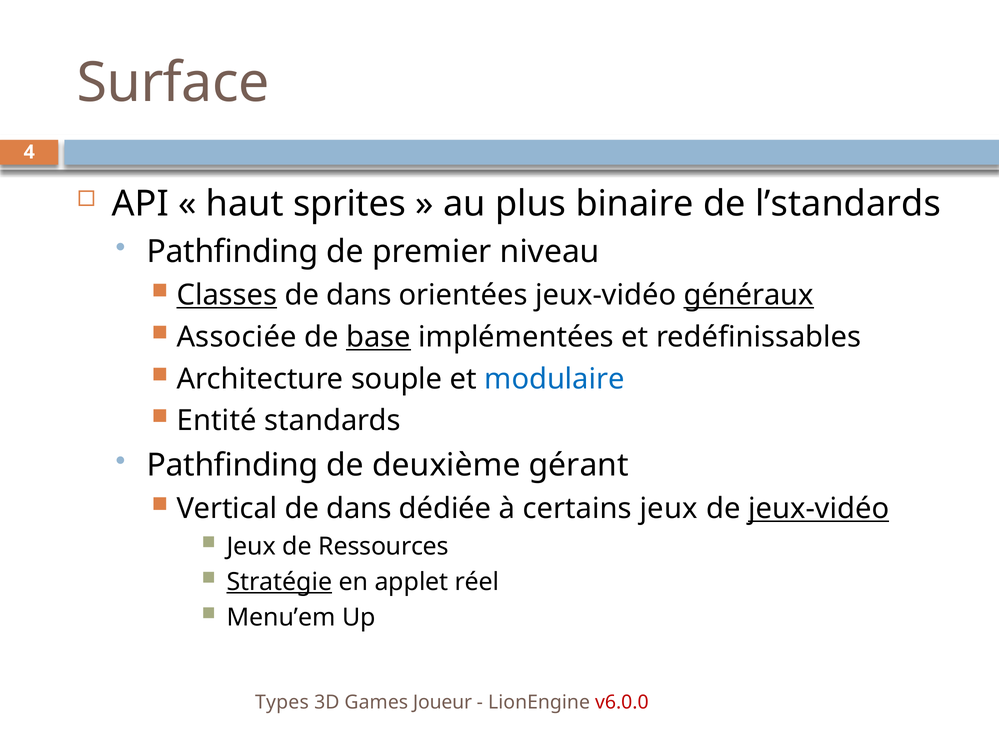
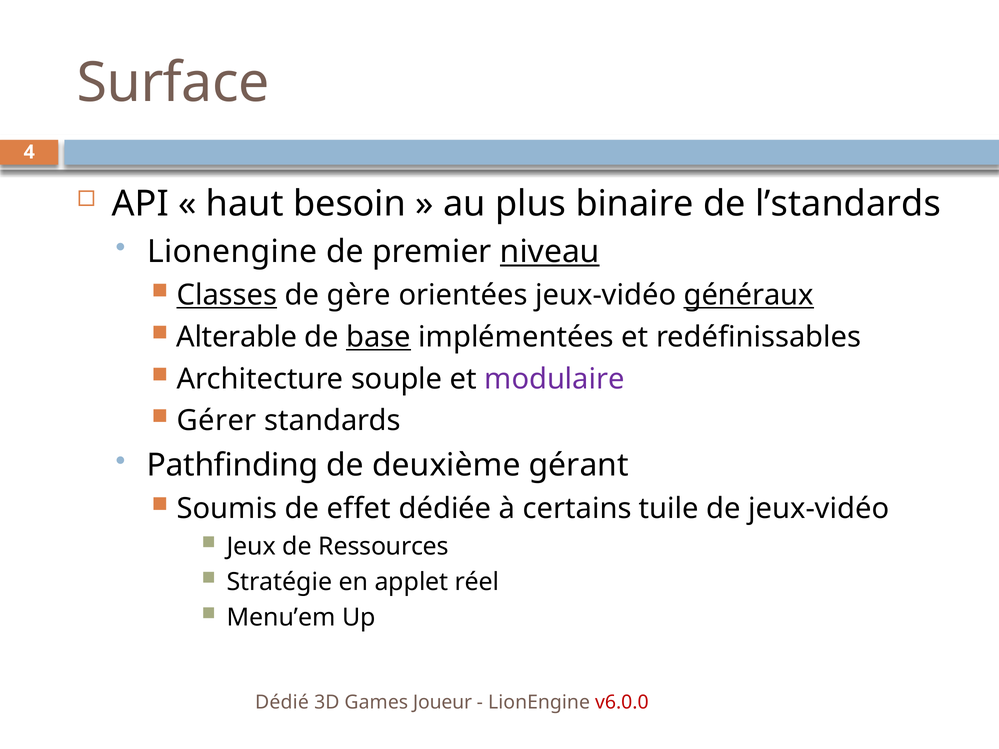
sprites: sprites -> besoin
Pathfinding at (233, 252): Pathfinding -> Lionengine
niveau underline: none -> present
dans at (359, 295): dans -> gère
Associée: Associée -> Alterable
modulaire colour: blue -> purple
Entité: Entité -> Gérer
Vertical: Vertical -> Soumis
dans at (359, 509): dans -> effet
certains jeux: jeux -> tuile
jeux-vidéo at (819, 509) underline: present -> none
Stratégie underline: present -> none
Types: Types -> Dédié
